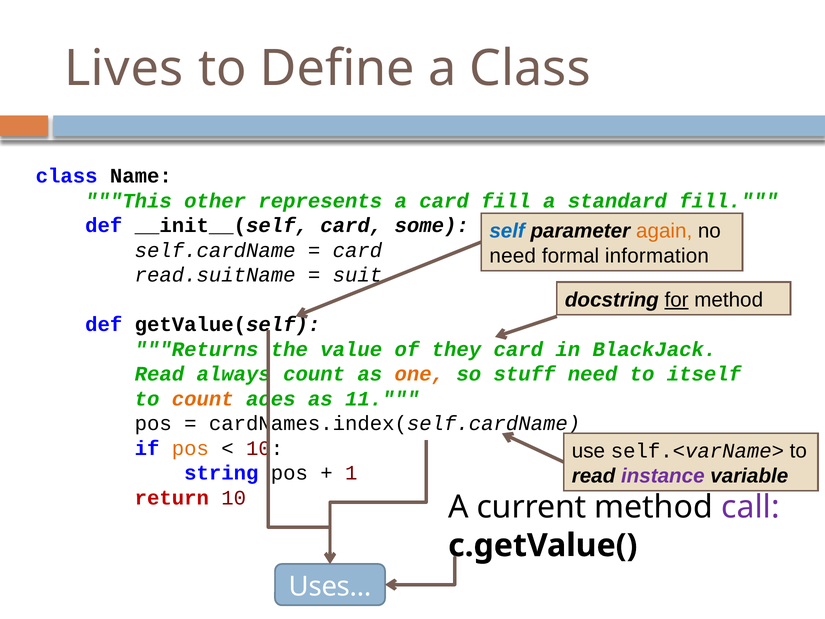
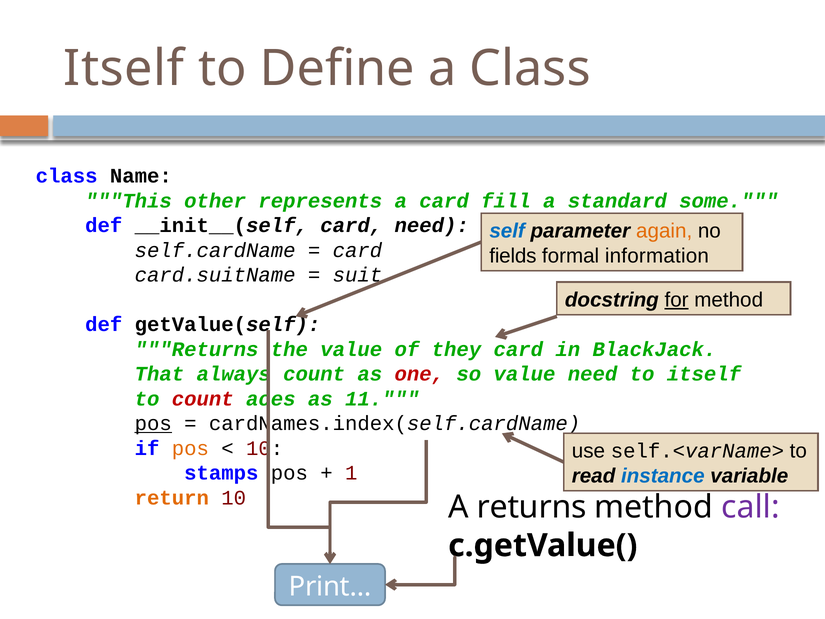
Lives at (124, 69): Lives -> Itself
standard fill: fill -> some
card some: some -> need
need at (513, 256): need -> fields
read.suitName: read.suitName -> card.suitName
Read at (159, 374): Read -> That
one colour: orange -> red
so stuff: stuff -> value
count at (203, 399) colour: orange -> red
pos at (153, 423) underline: none -> present
string: string -> stamps
instance colour: purple -> blue
return colour: red -> orange
A current: current -> returns
Uses…: Uses… -> Print…
